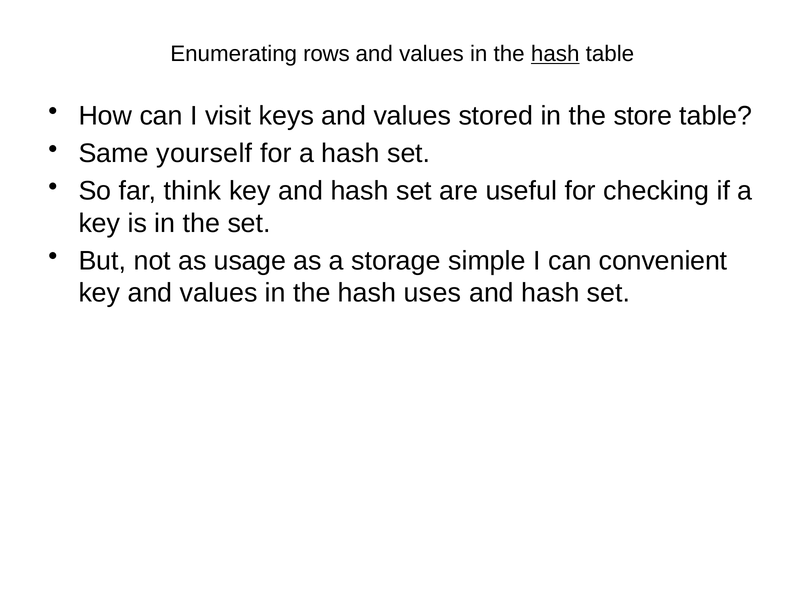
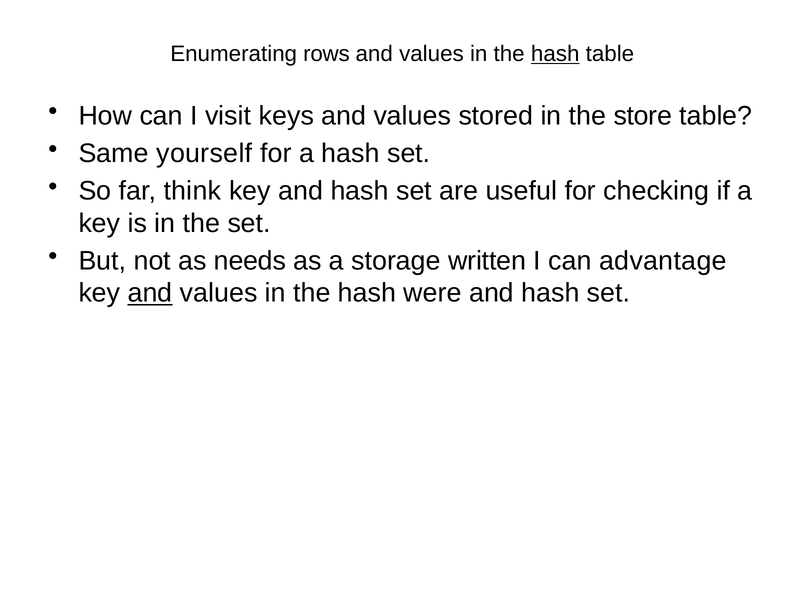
usage: usage -> needs
simple: simple -> written
convenient: convenient -> advantage
and at (150, 293) underline: none -> present
uses: uses -> were
